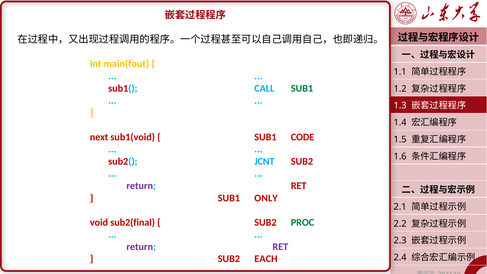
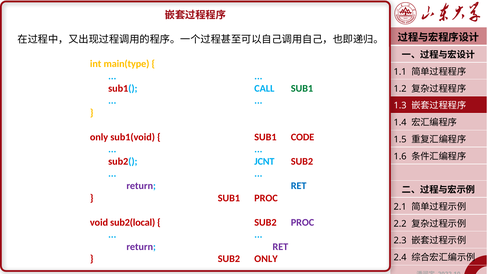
main(fout: main(fout -> main(type
next at (99, 137): next -> only
RET at (299, 186) colour: red -> blue
SUB1 ONLY: ONLY -> PROC
sub2(final: sub2(final -> sub2(local
PROC at (302, 222) colour: green -> purple
SUB2 EACH: EACH -> ONLY
